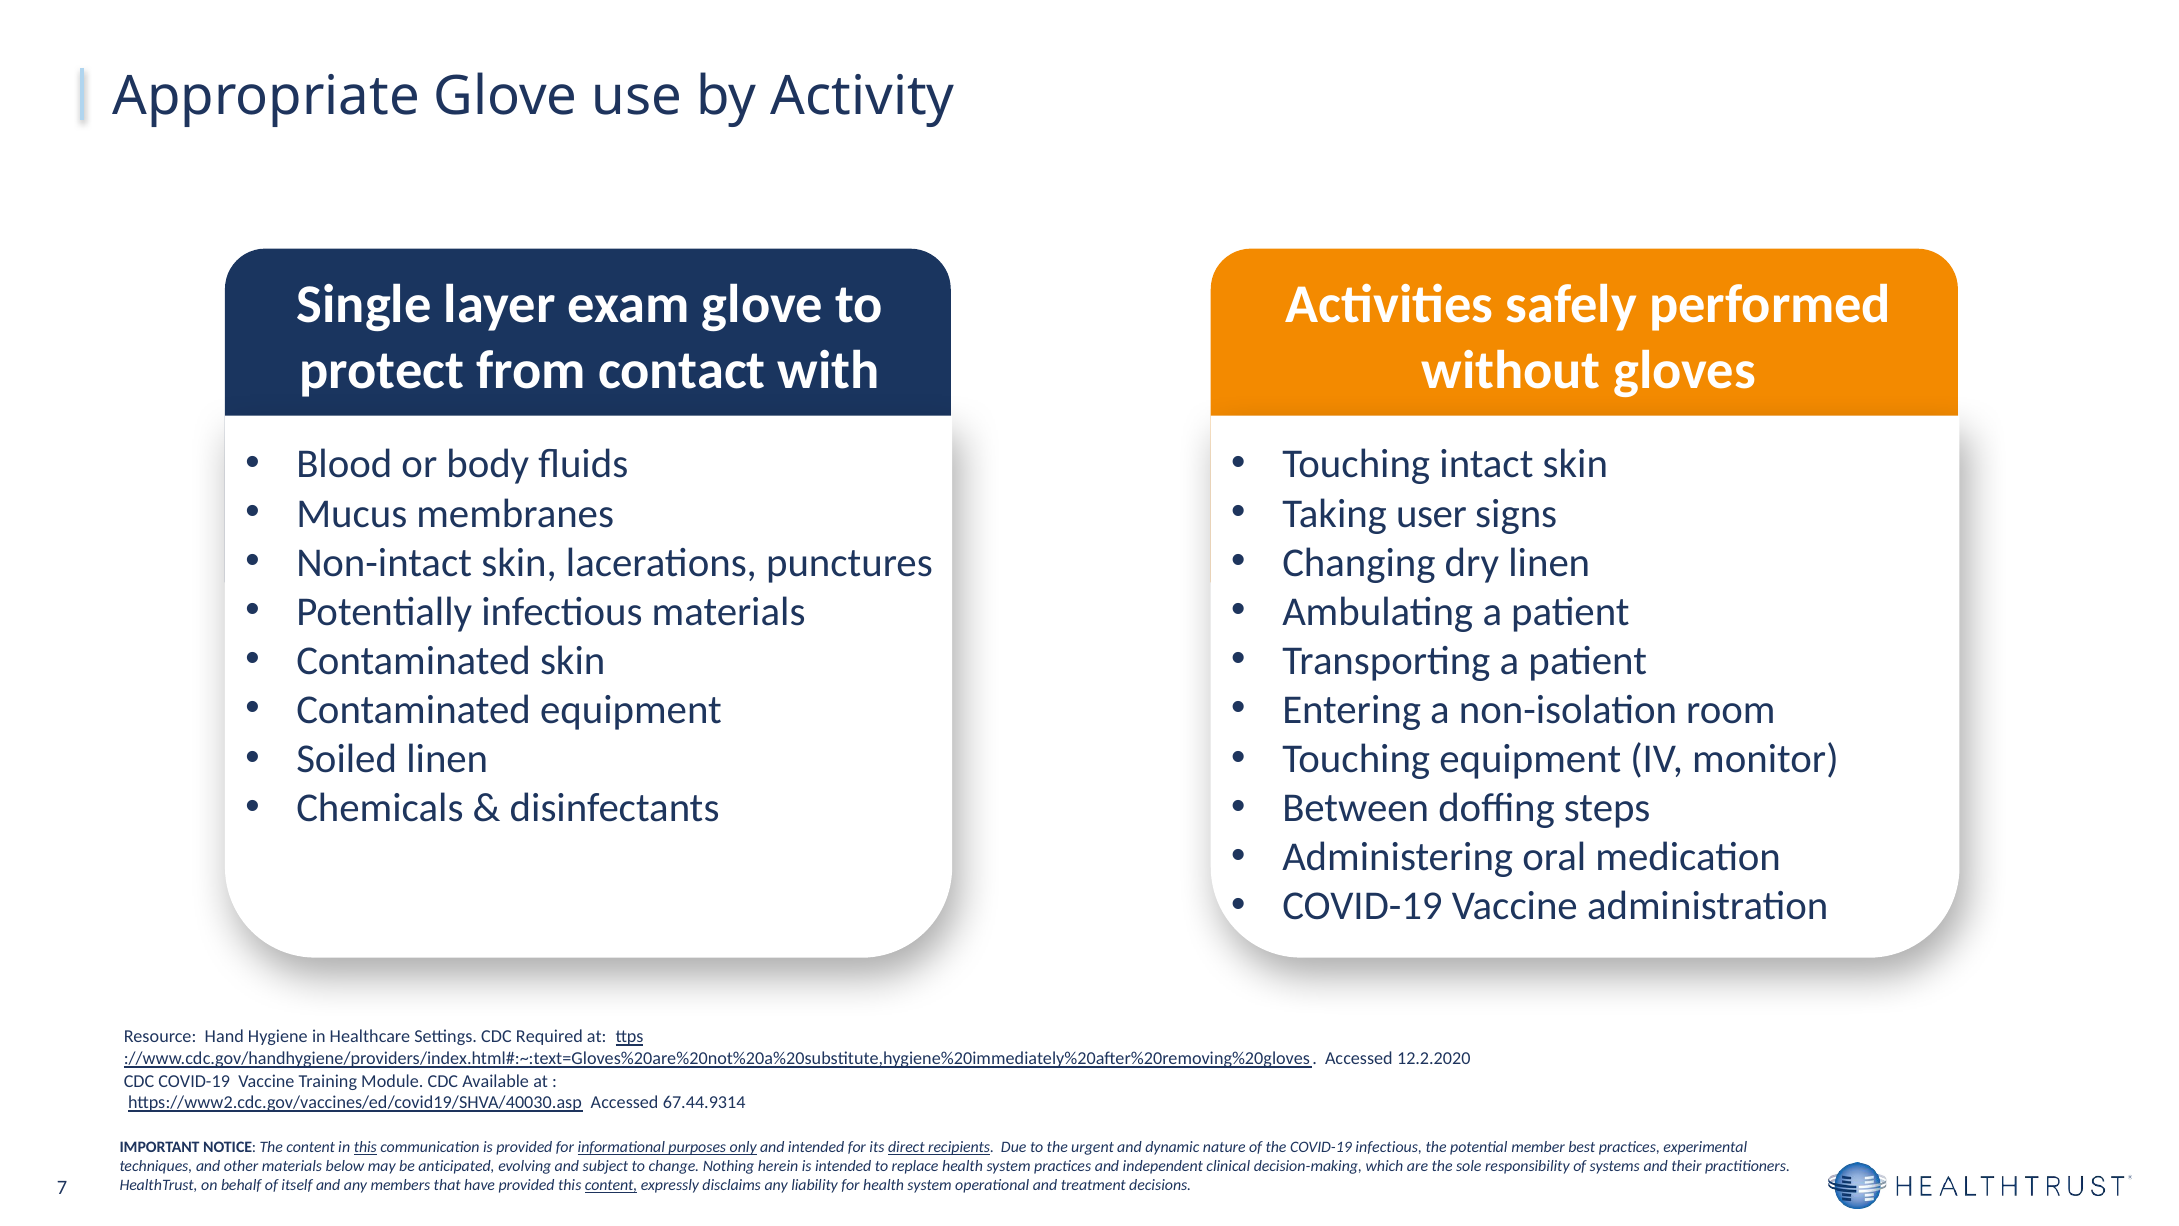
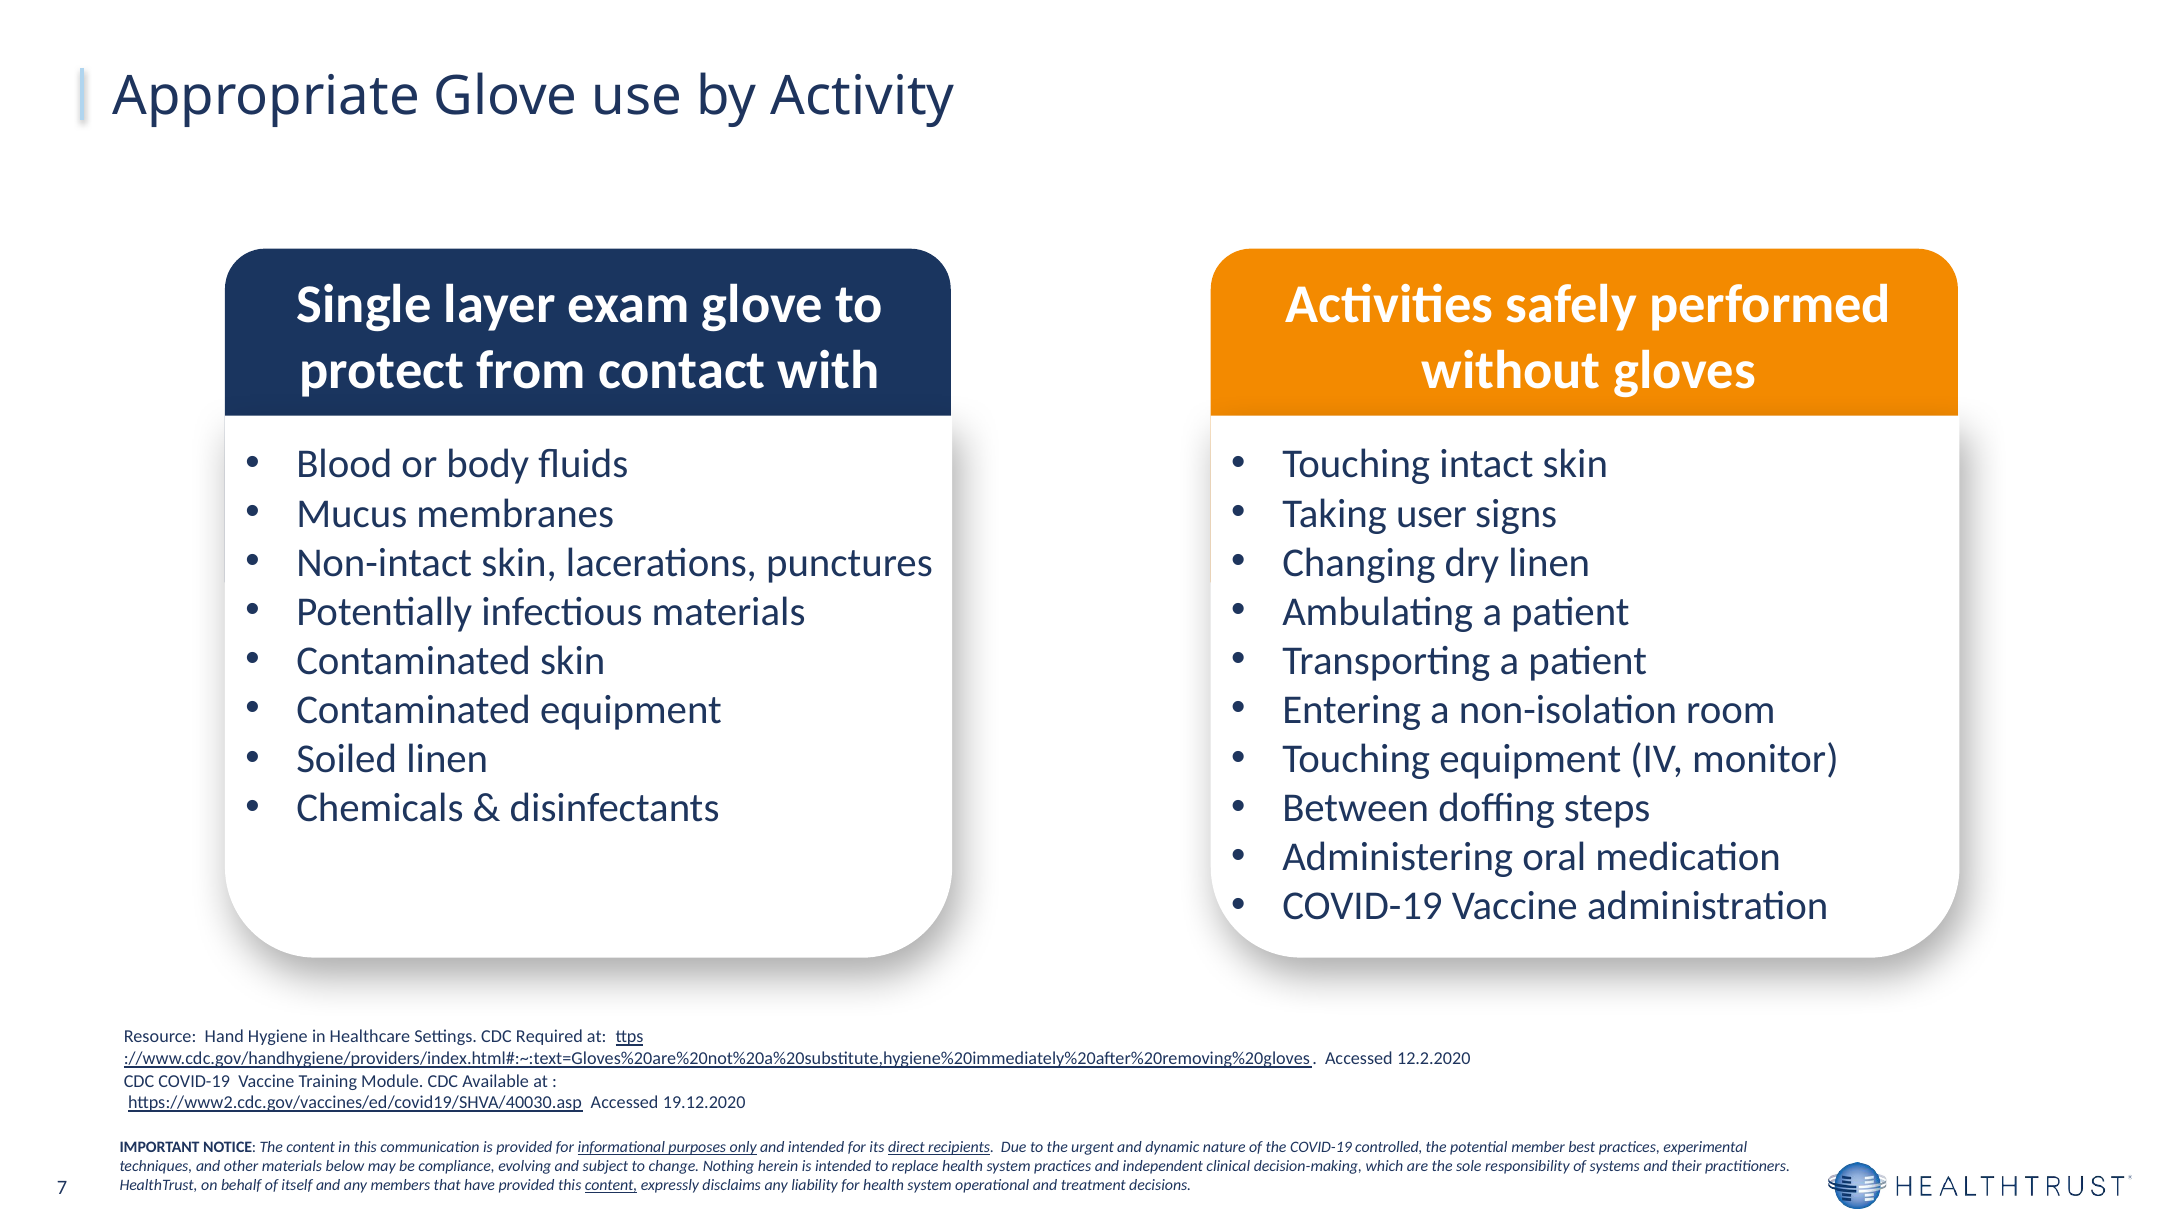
67.44.9314: 67.44.9314 -> 19.12.2020
this at (365, 1147) underline: present -> none
COVID-19 infectious: infectious -> controlled
anticipated: anticipated -> compliance
